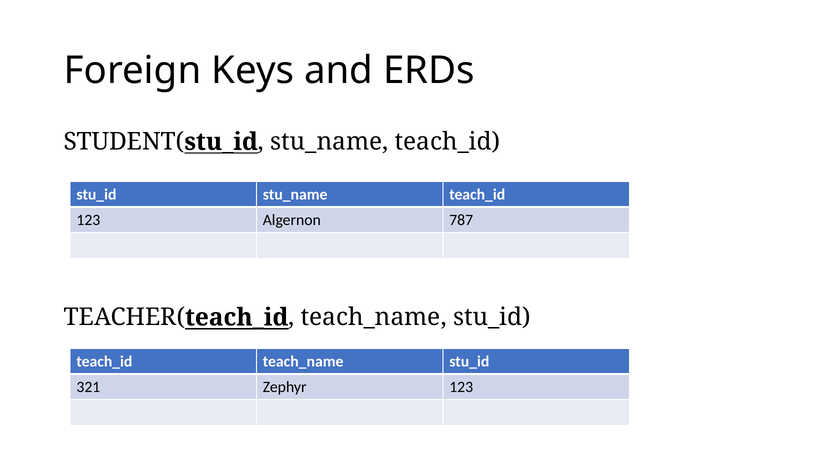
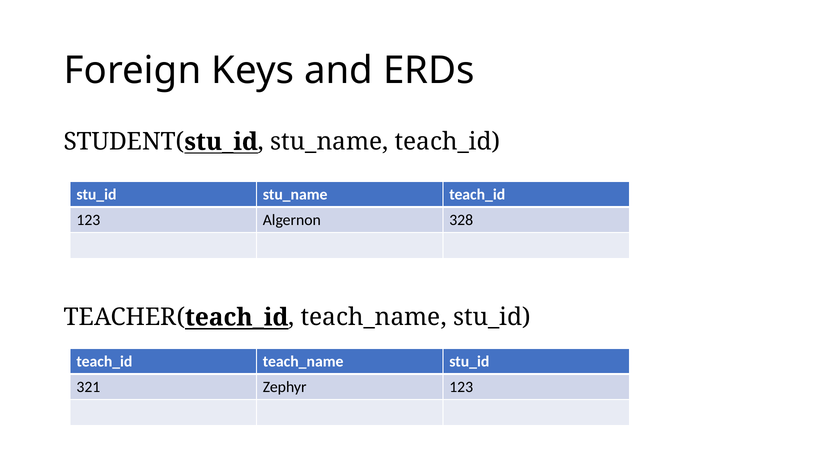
787: 787 -> 328
